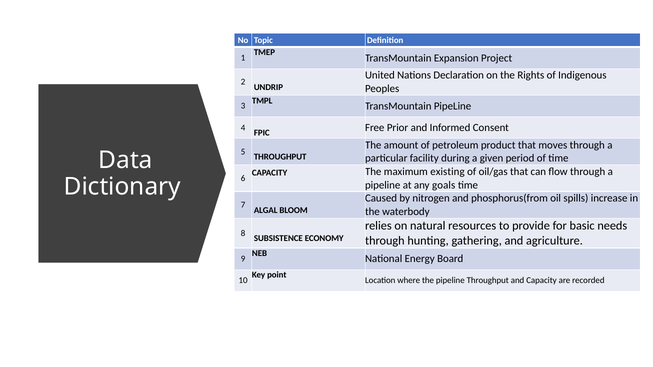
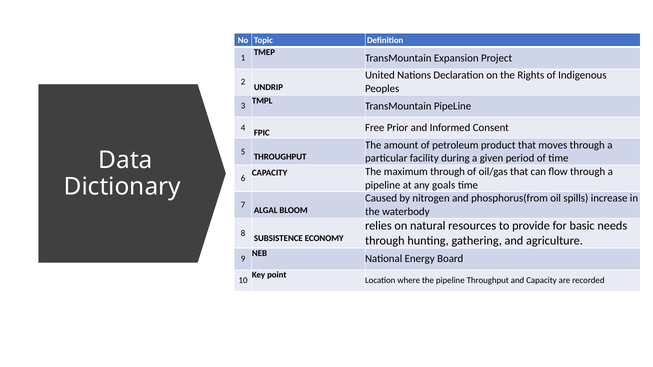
maximum existing: existing -> through
